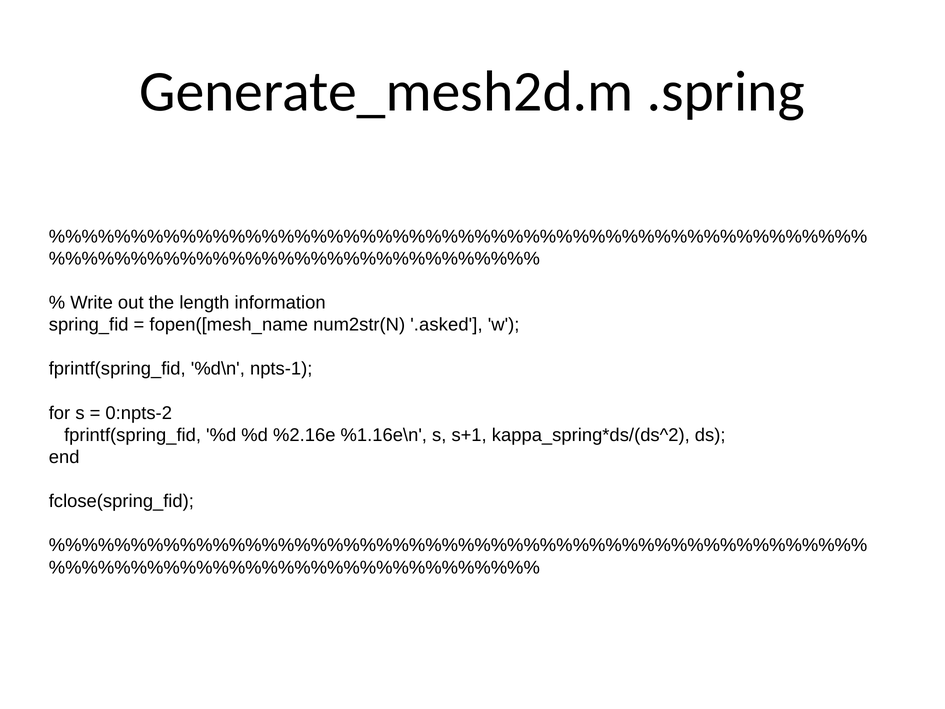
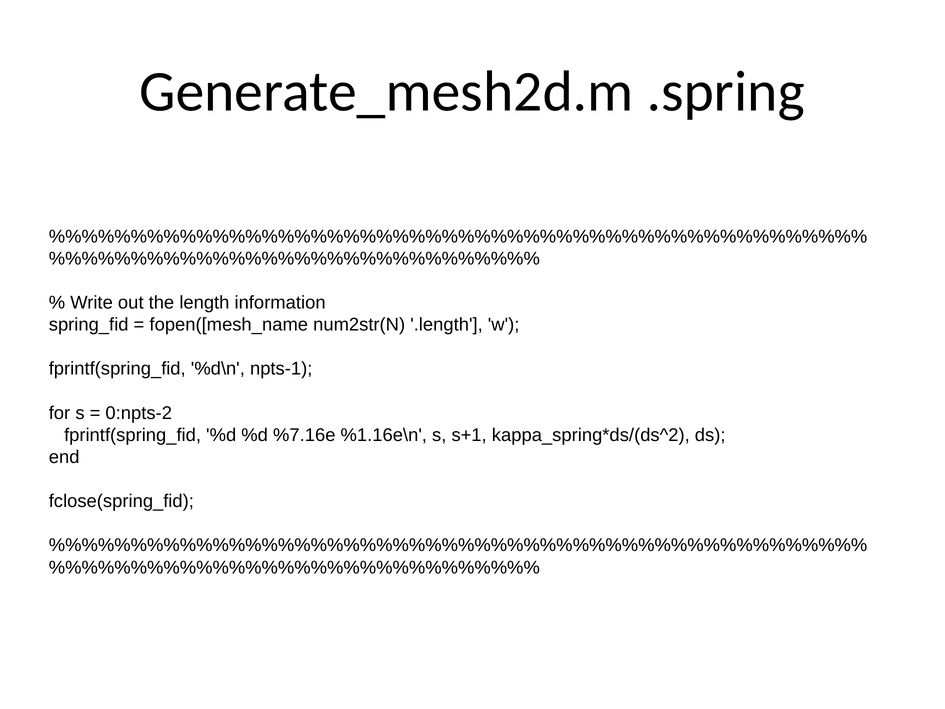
.asked: .asked -> .length
%2.16e: %2.16e -> %7.16e
